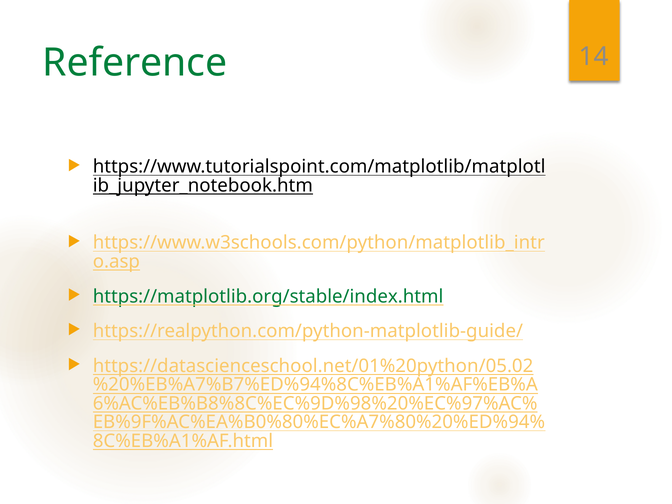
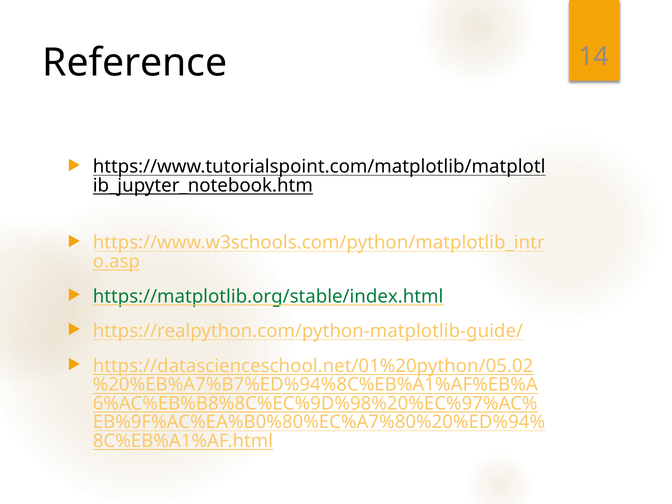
Reference colour: green -> black
